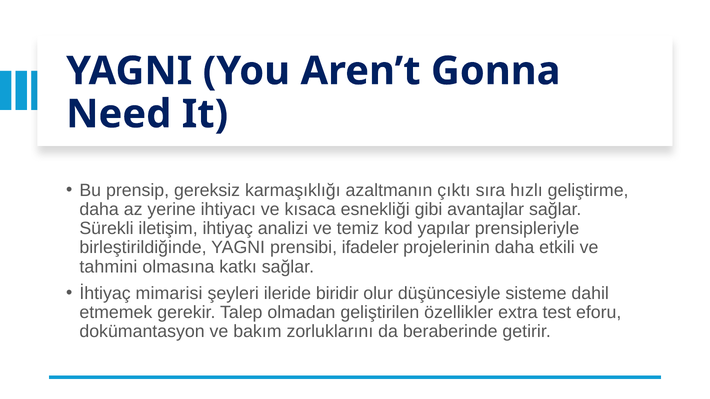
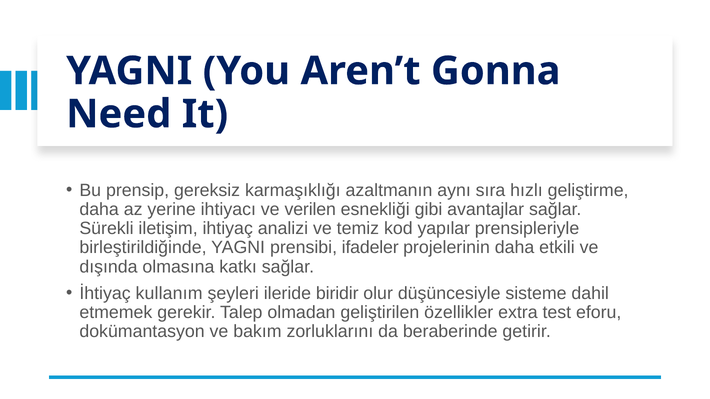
çıktı: çıktı -> aynı
kısaca: kısaca -> verilen
tahmini: tahmini -> dışında
mimarisi: mimarisi -> kullanım
